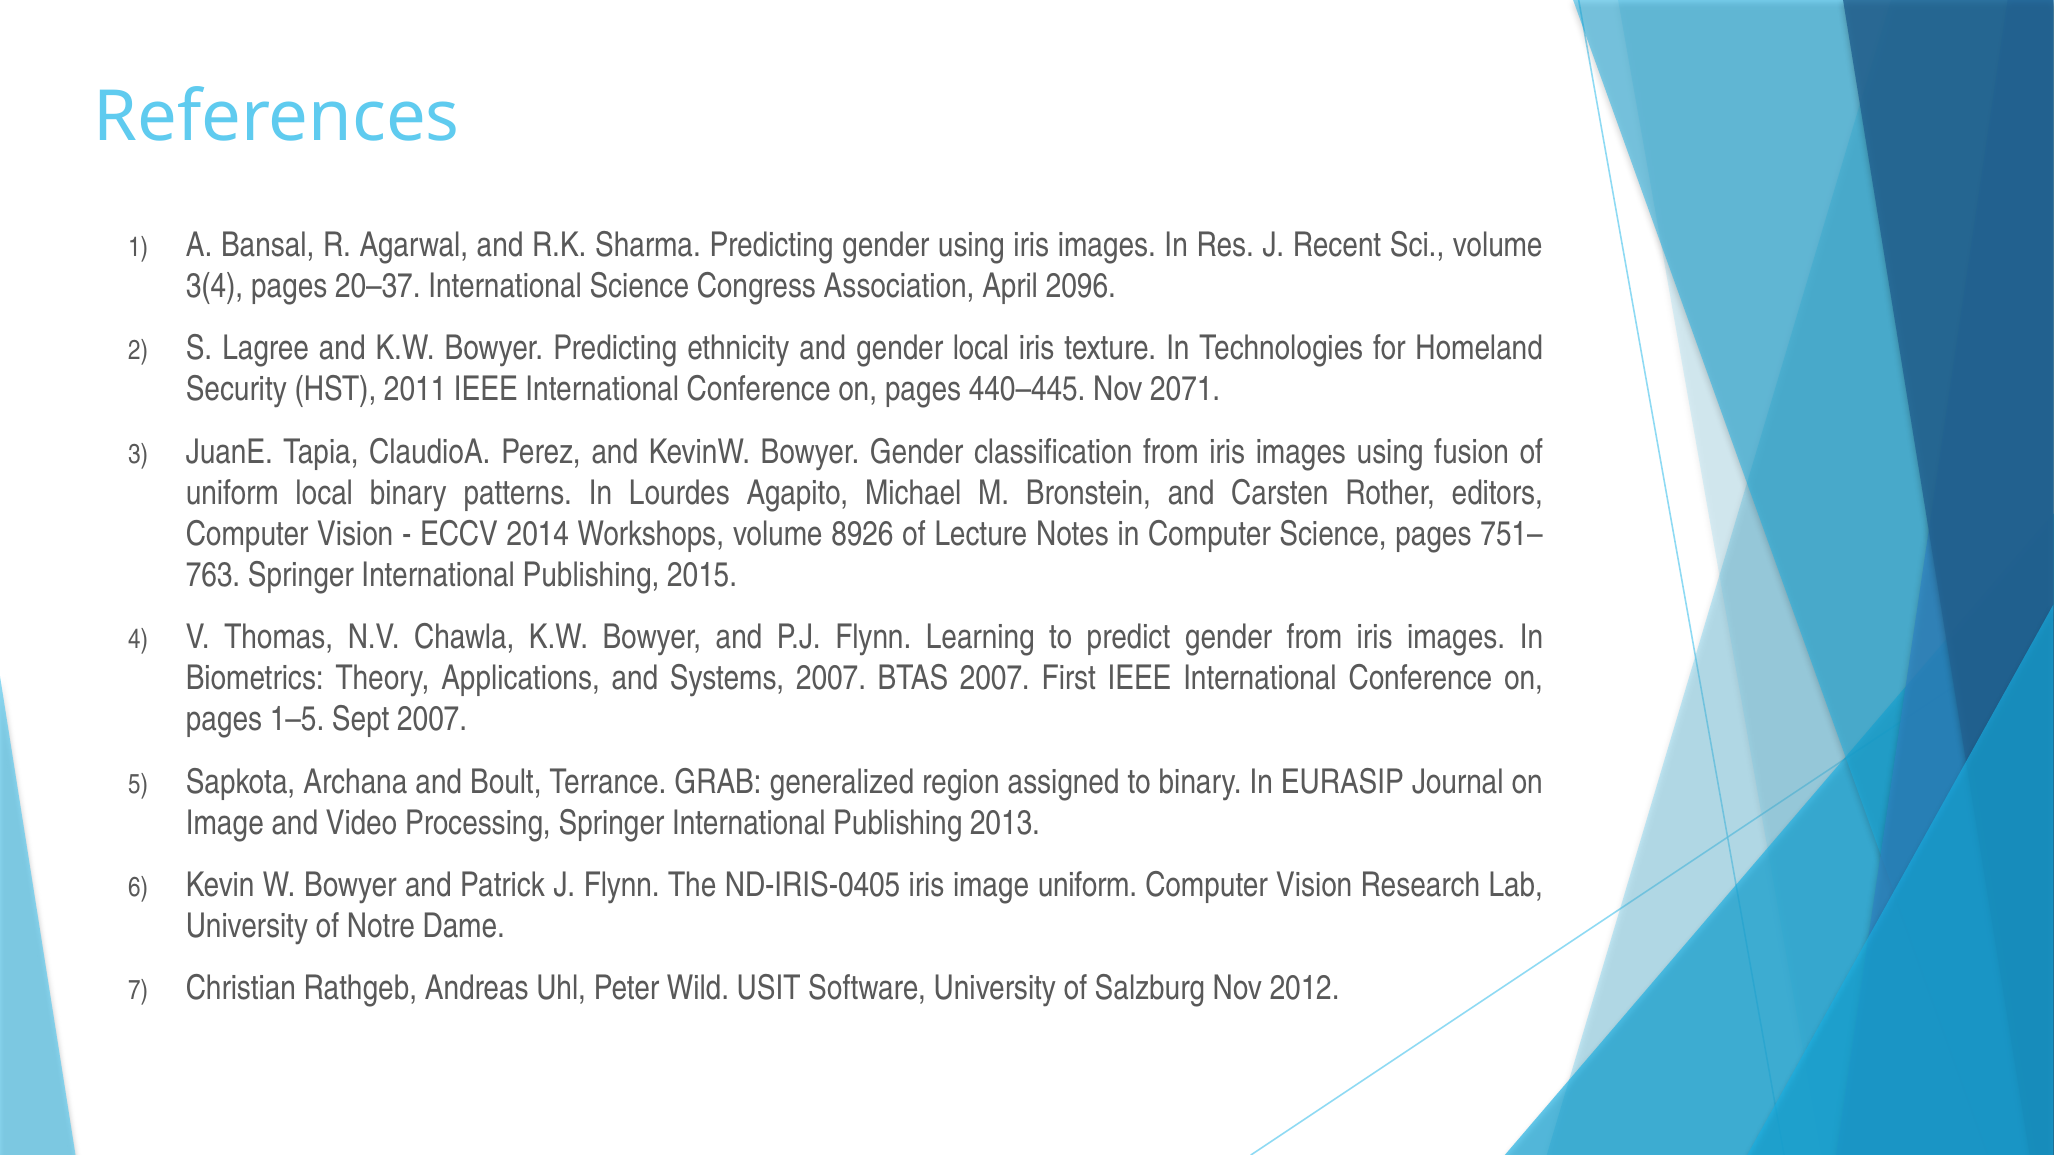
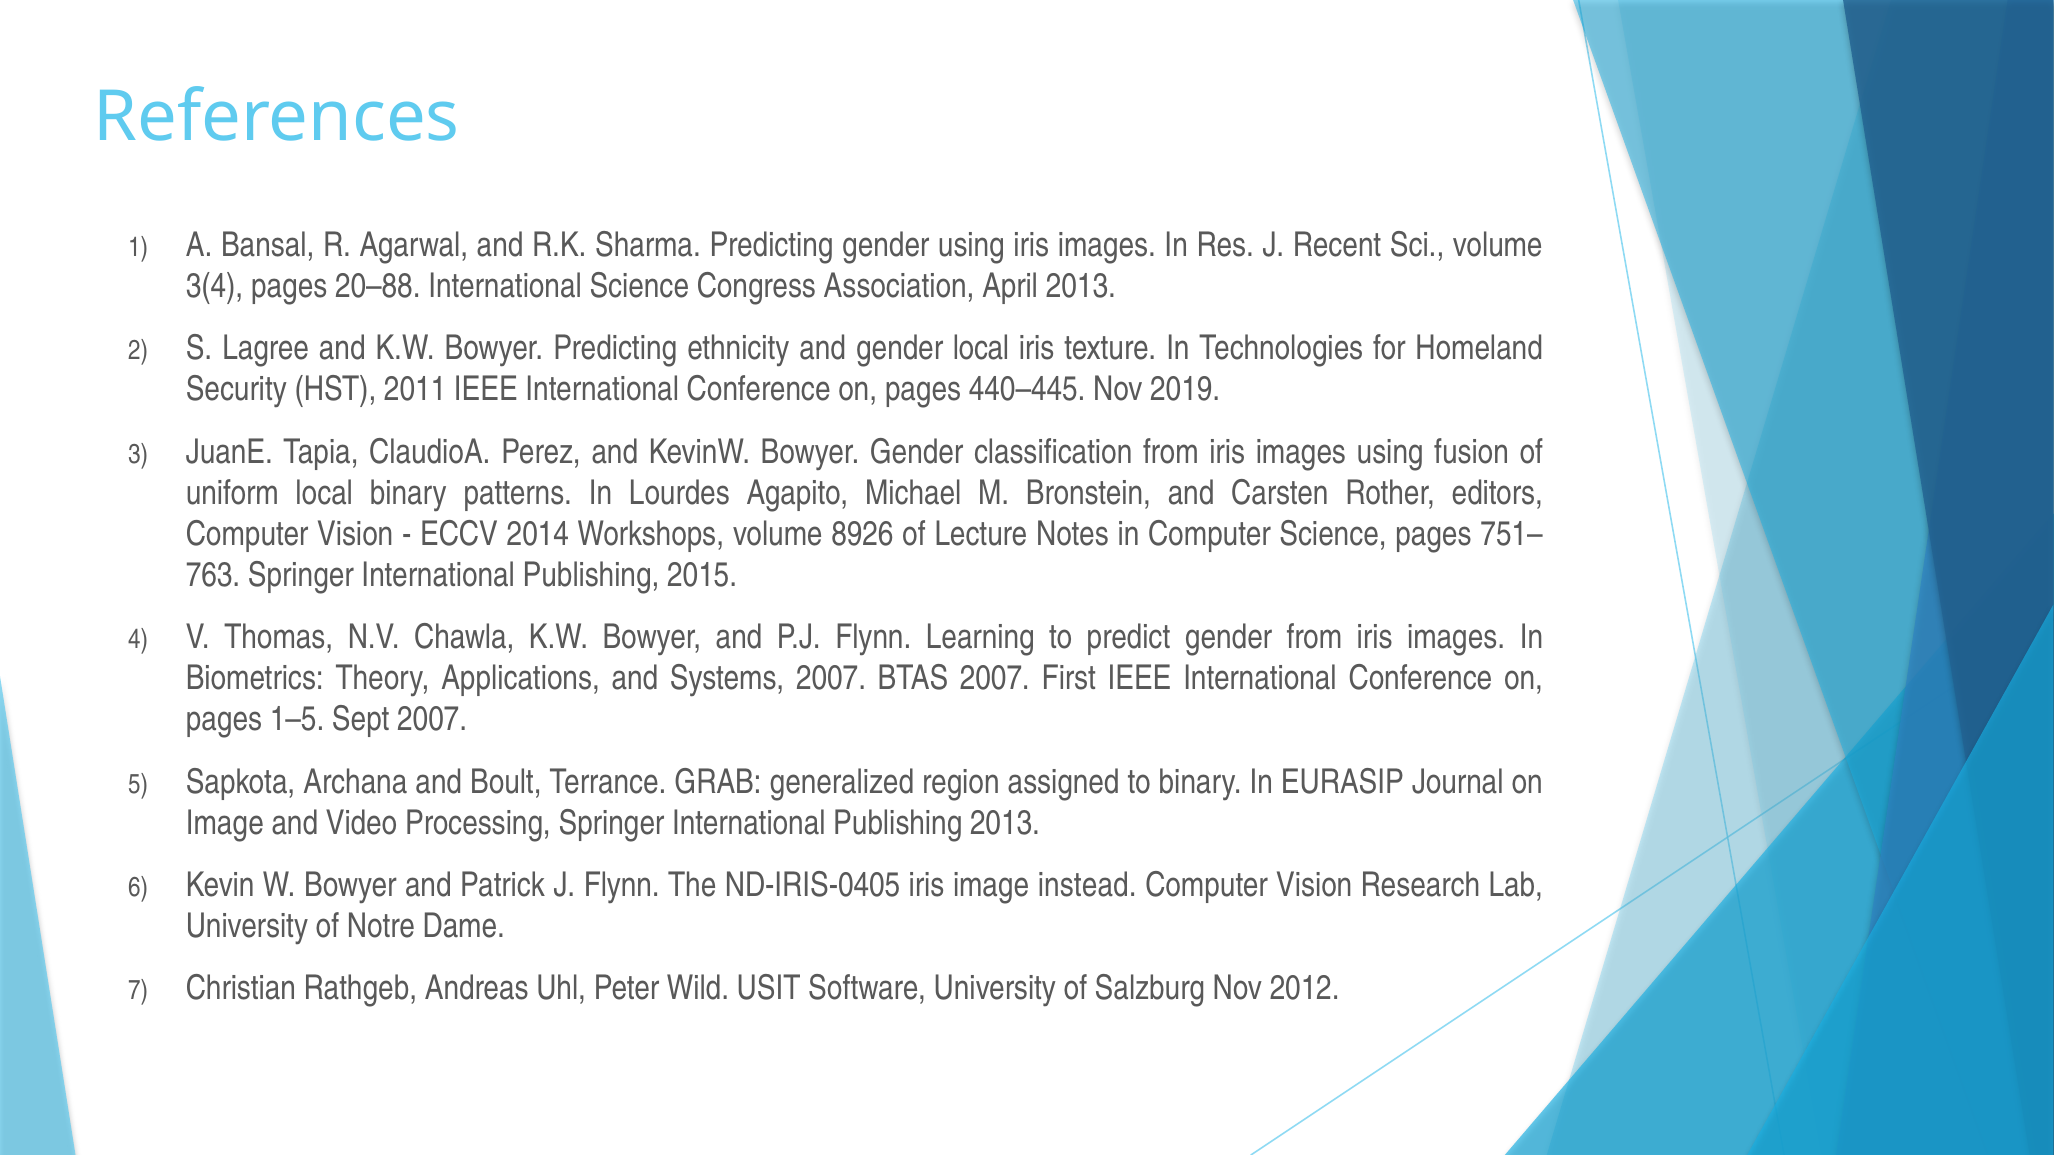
20–37: 20–37 -> 20–88
April 2096: 2096 -> 2013
2071: 2071 -> 2019
image uniform: uniform -> instead
